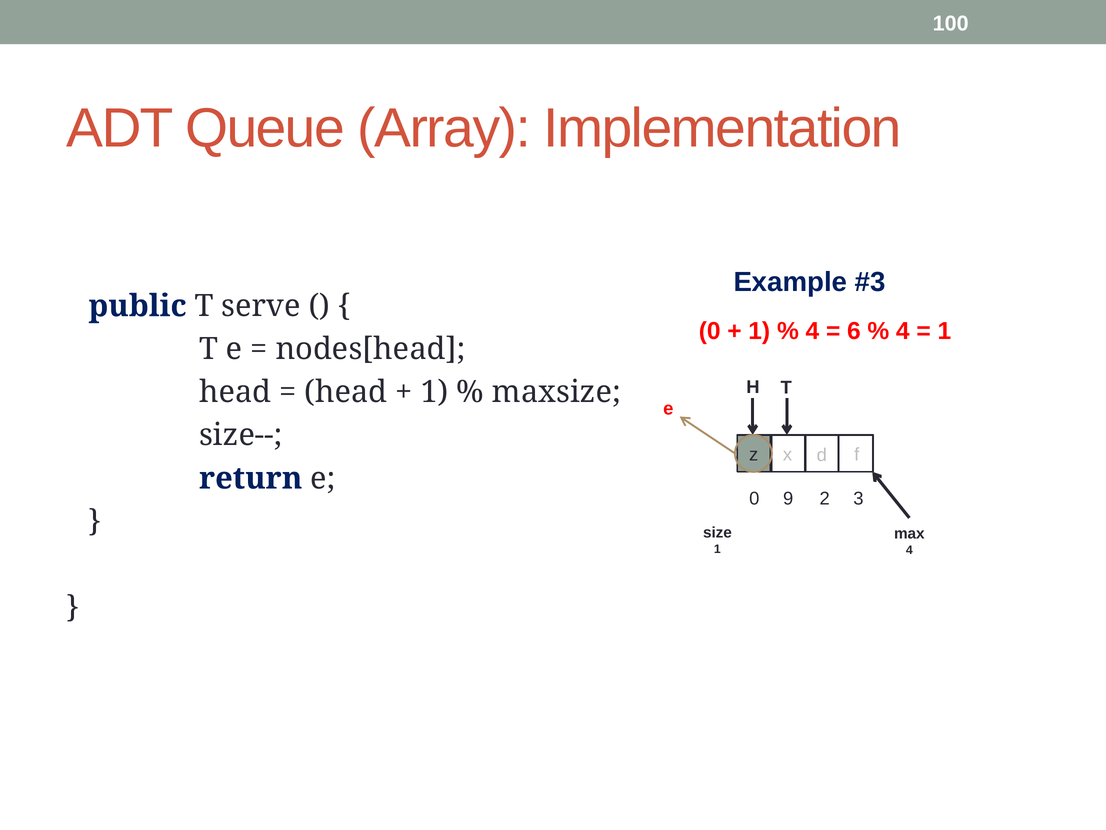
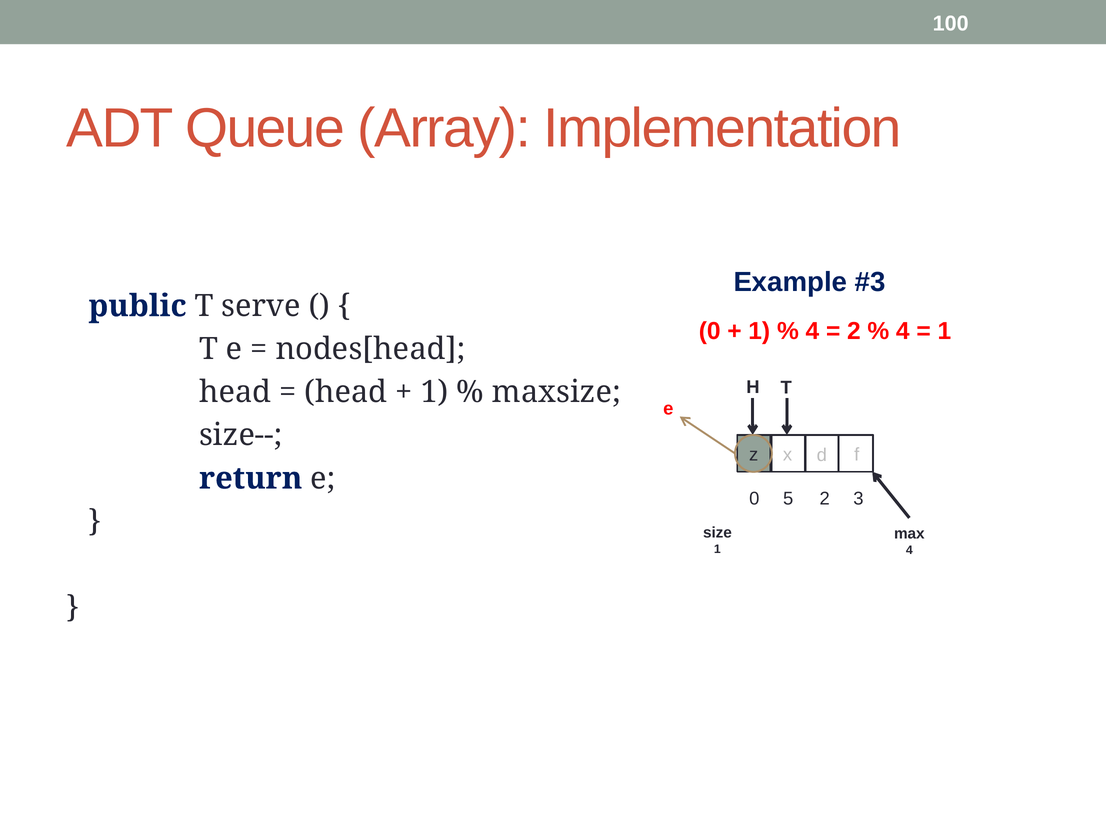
6 at (854, 331): 6 -> 2
9: 9 -> 5
